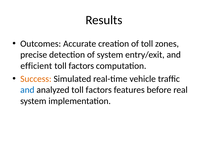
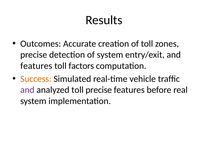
efficient at (36, 66): efficient -> features
and at (27, 90) colour: blue -> purple
analyzed toll factors: factors -> precise
